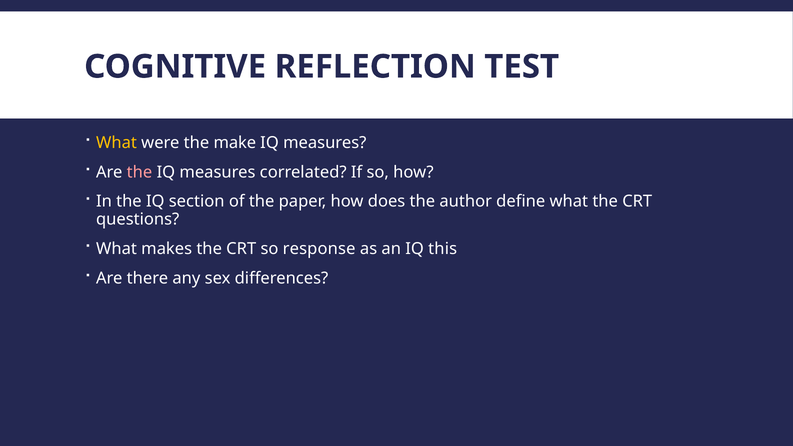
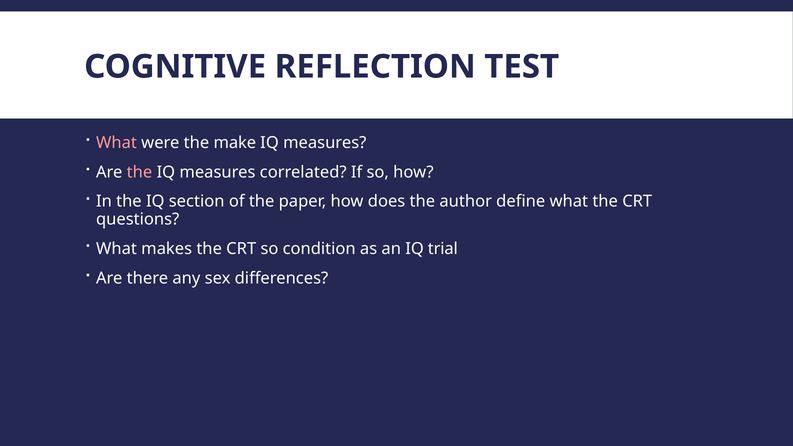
What at (117, 143) colour: yellow -> pink
response: response -> condition
this: this -> trial
